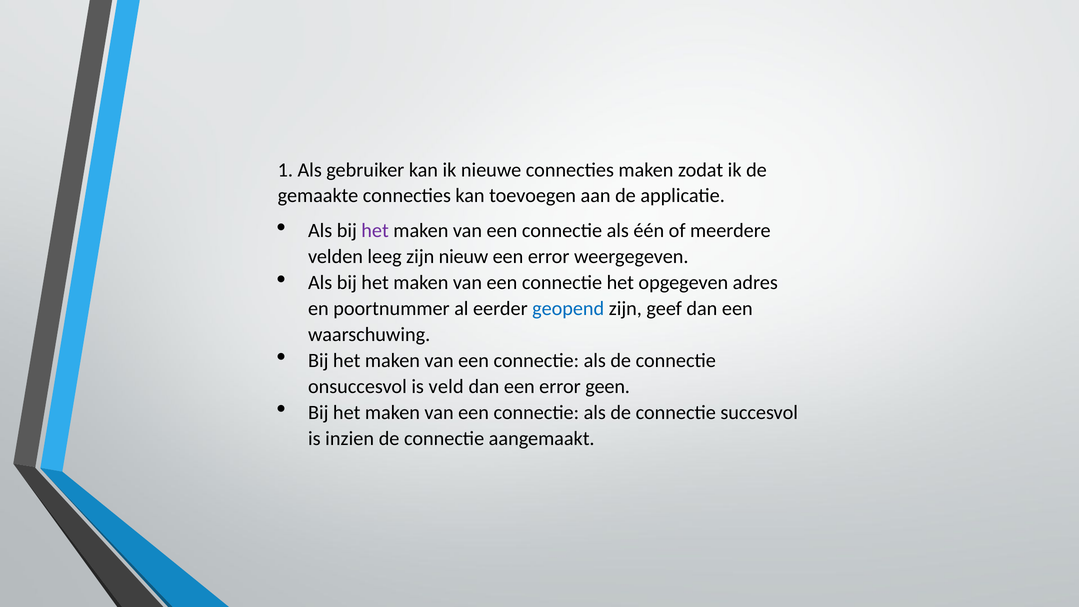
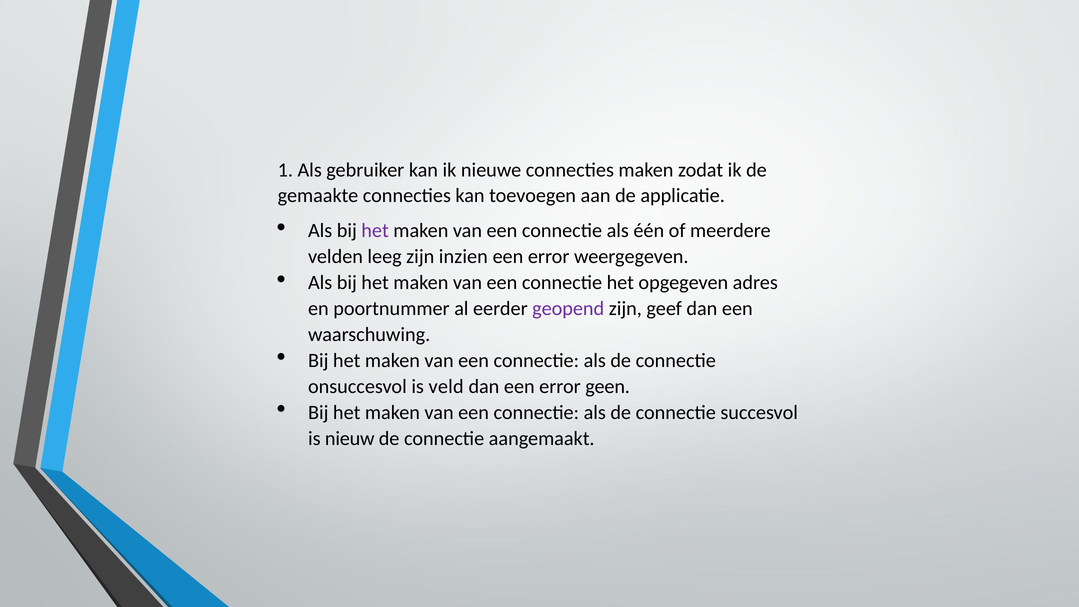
nieuw: nieuw -> inzien
geopend colour: blue -> purple
inzien: inzien -> nieuw
